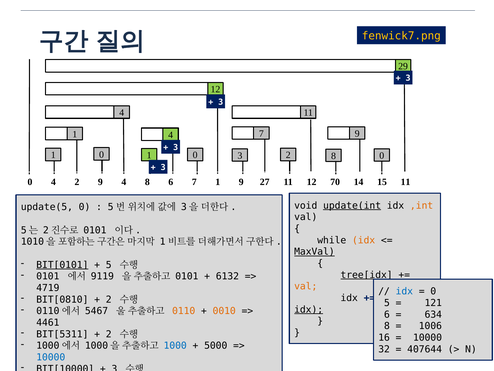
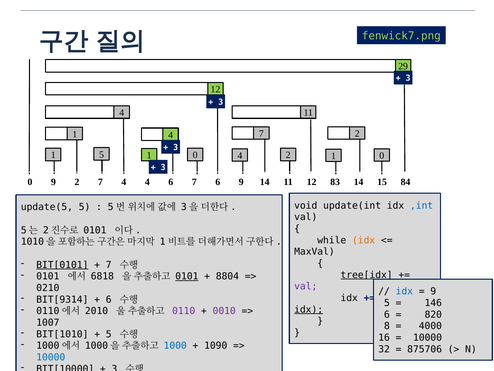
fenwick7.png colour: yellow -> light green
7 9: 9 -> 2
0 at (101, 154): 0 -> 5
3 at (240, 156): 3 -> 4
2 8: 8 -> 1
4 at (53, 182): 4 -> 9
2 9: 9 -> 7
4 8: 8 -> 4
7 1: 1 -> 6
9 27: 27 -> 14
70: 70 -> 83
15 11: 11 -> 84
update(int underline: present -> none
,int colour: orange -> blue
update(5 0: 0 -> 5
MaxVal underline: present -> none
5 at (109, 265): 5 -> 7
9119: 9119 -> 6818
0101 at (187, 276) underline: none -> present
6132: 6132 -> 8804
val at (306, 286) colour: orange -> purple
4719: 4719 -> 0210
0 at (433, 291): 0 -> 9
BIT[0810: BIT[0810 -> BIT[9314
2 at (109, 299): 2 -> 6
121: 121 -> 146
5467: 5467 -> 2010
0110 colour: orange -> purple
0010 colour: orange -> purple
634: 634 -> 820
4461: 4461 -> 1007
1006: 1006 -> 4000
BIT[5311: BIT[5311 -> BIT[1010
2 at (109, 334): 2 -> 5
5000: 5000 -> 1090
407644: 407644 -> 875706
